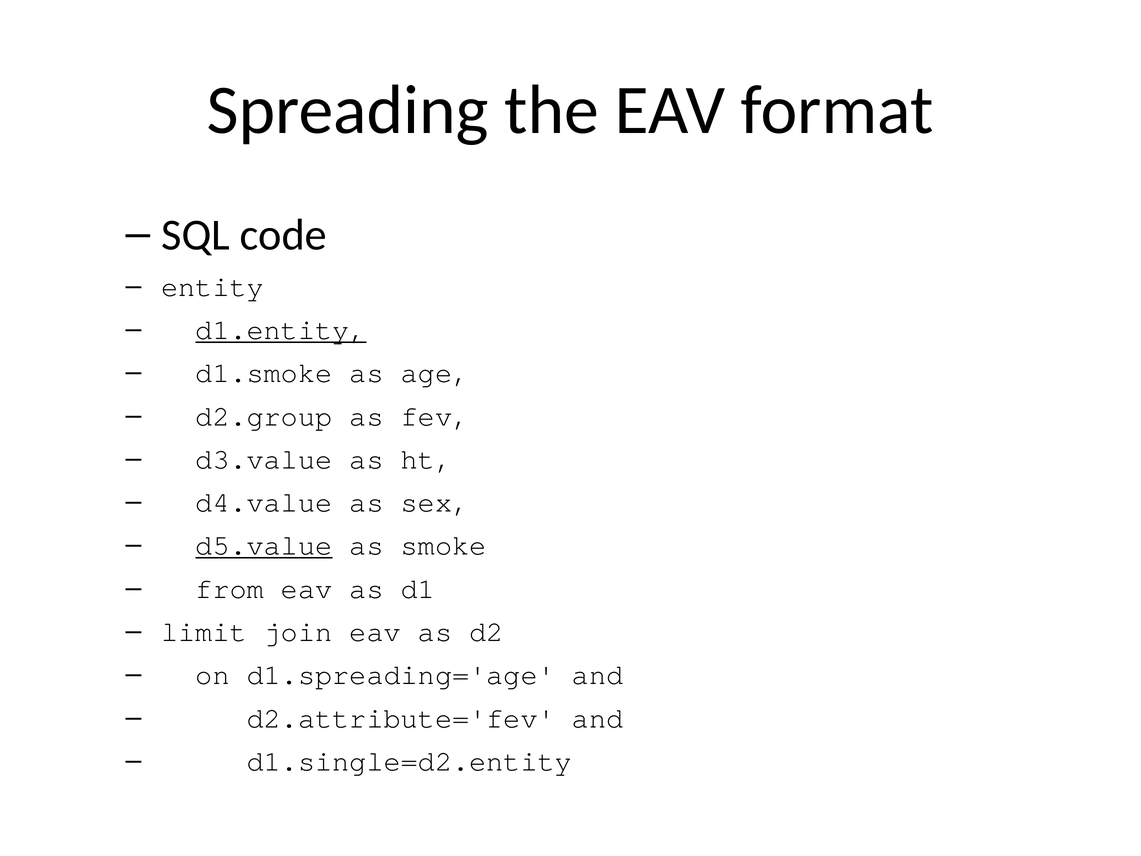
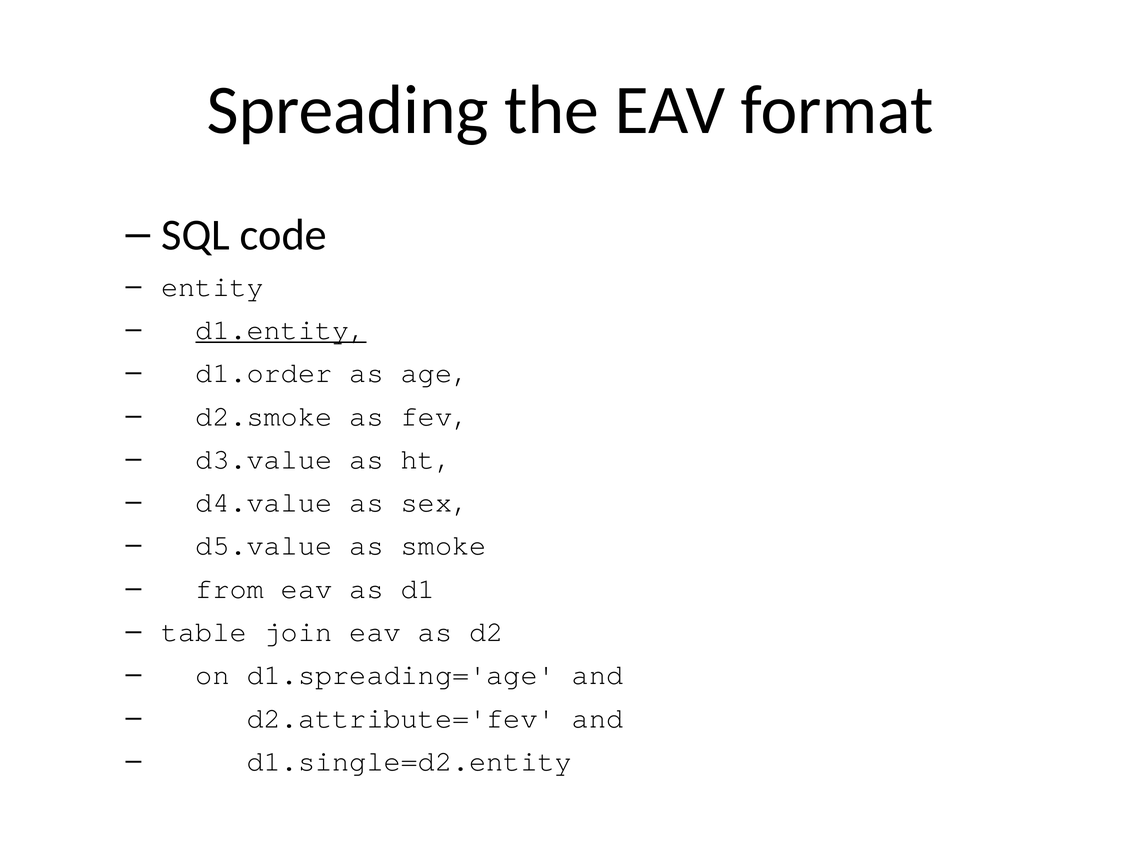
d1.smoke: d1.smoke -> d1.order
d2.group: d2.group -> d2.smoke
d5.value underline: present -> none
limit: limit -> table
